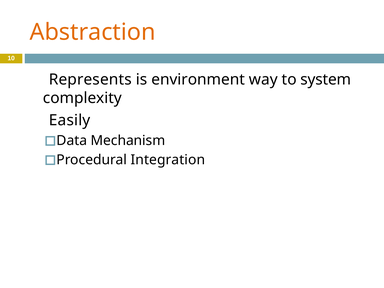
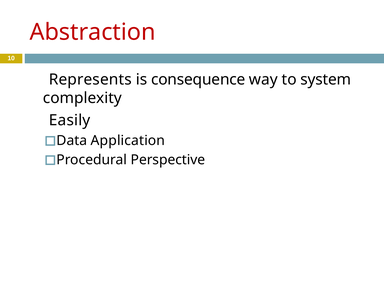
Abstraction colour: orange -> red
environment: environment -> consequence
Mechanism: Mechanism -> Application
Integration: Integration -> Perspective
